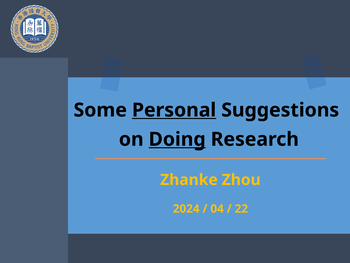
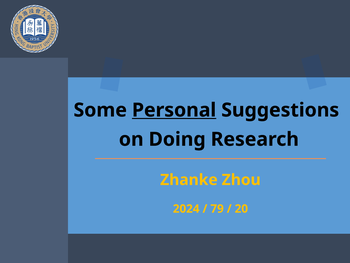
Doing underline: present -> none
04: 04 -> 79
22: 22 -> 20
